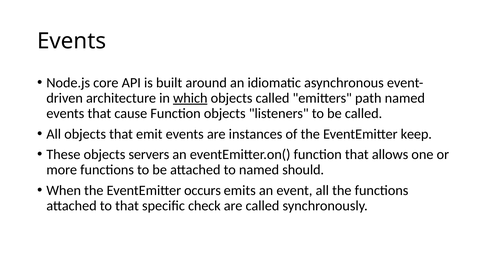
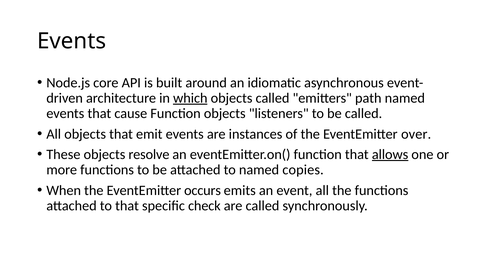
keep: keep -> over
servers: servers -> resolve
allows underline: none -> present
should: should -> copies
